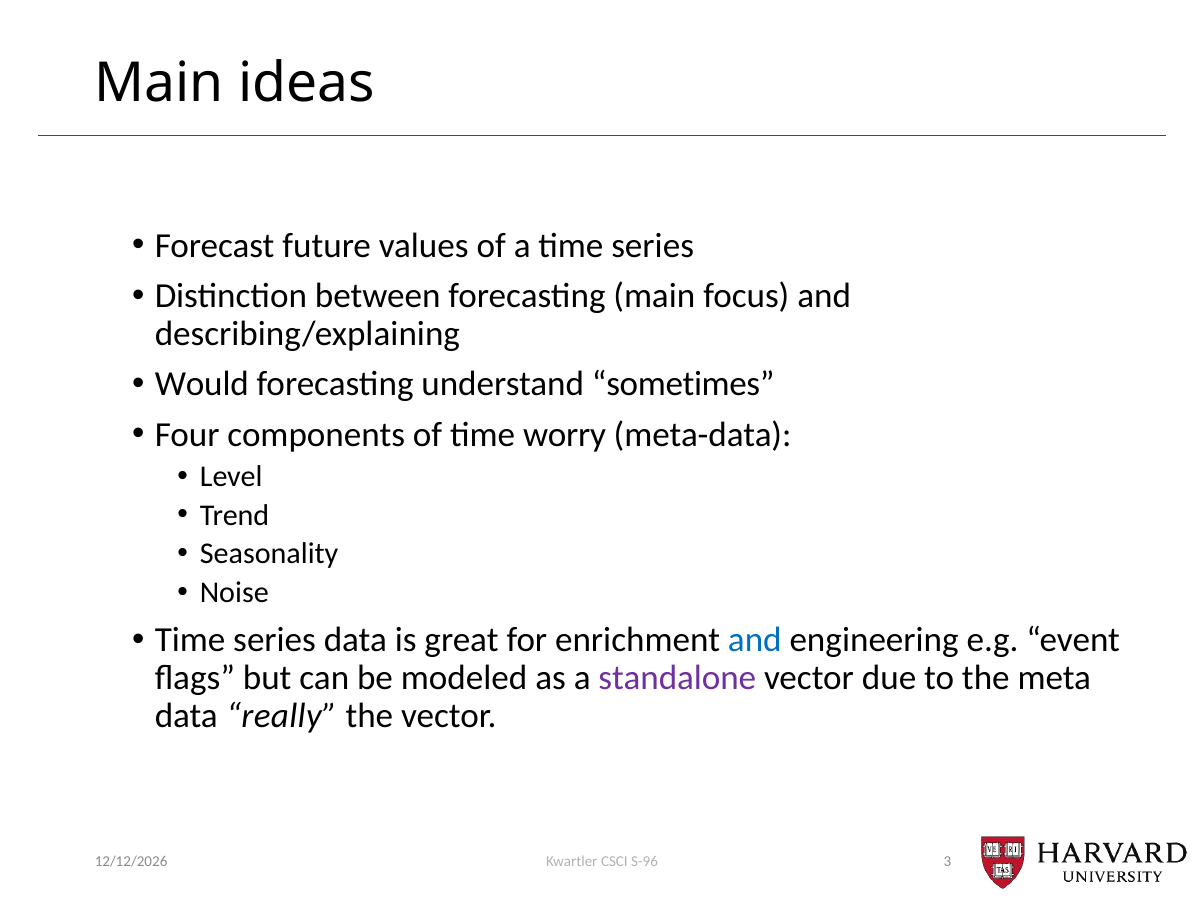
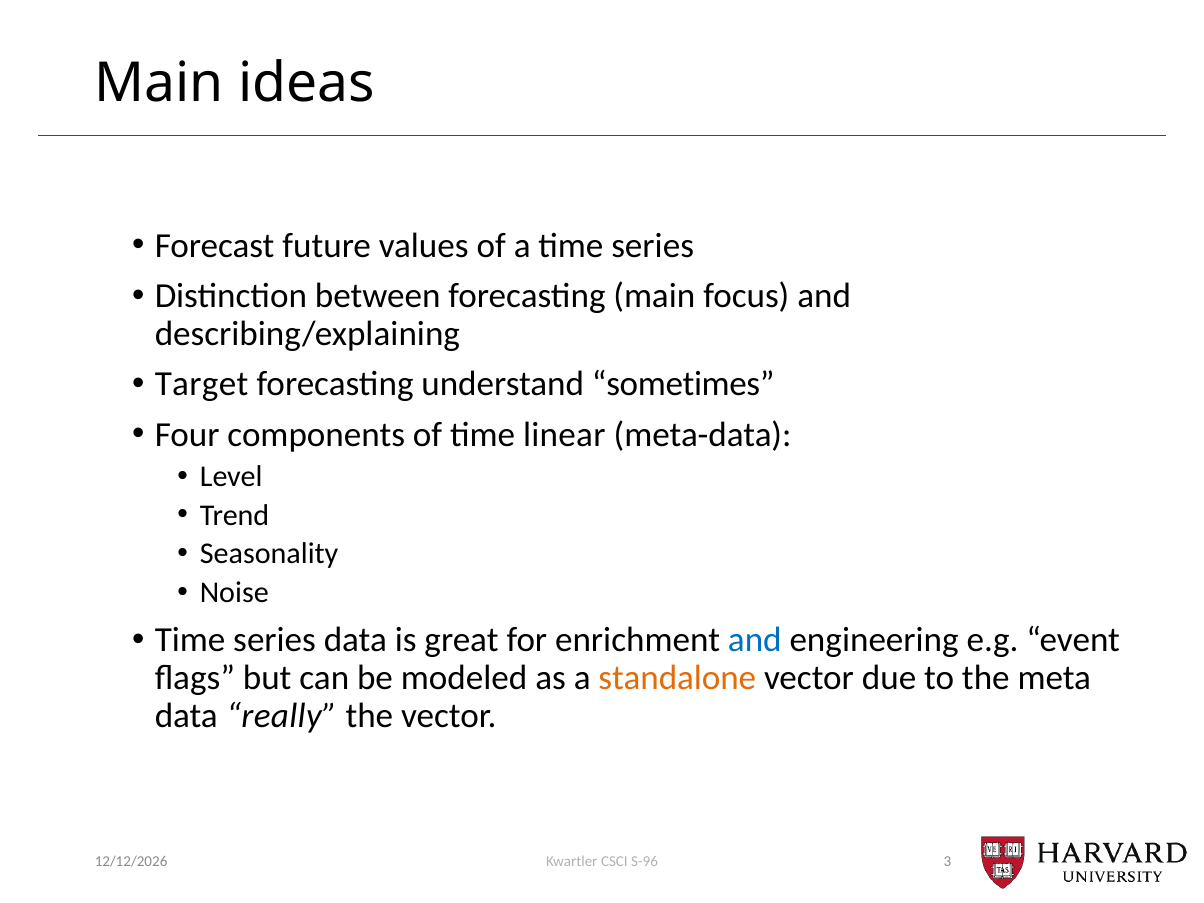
Would: Would -> Target
worry: worry -> linear
standalone colour: purple -> orange
